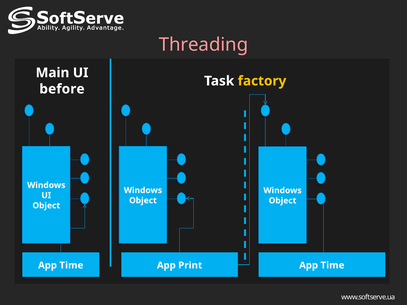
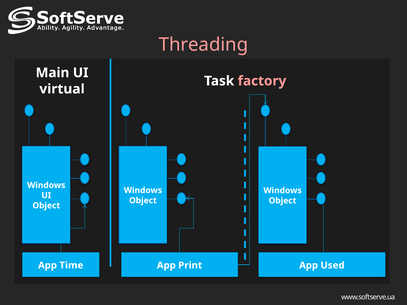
factory colour: yellow -> pink
before: before -> virtual
Time at (332, 266): Time -> Used
